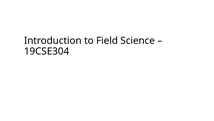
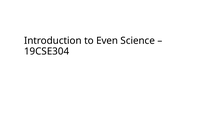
Field: Field -> Even
